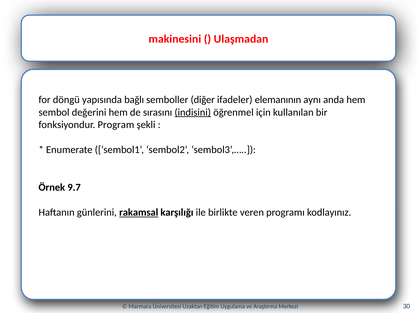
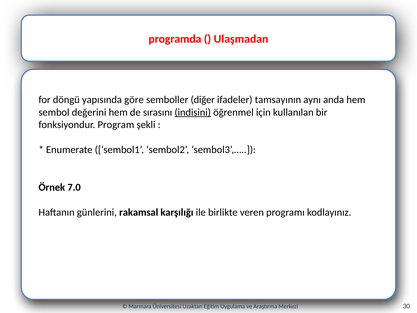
makinesini: makinesini -> programda
bağlı: bağlı -> göre
elemanının: elemanının -> tamsayının
9.7: 9.7 -> 7.0
rakamsal underline: present -> none
